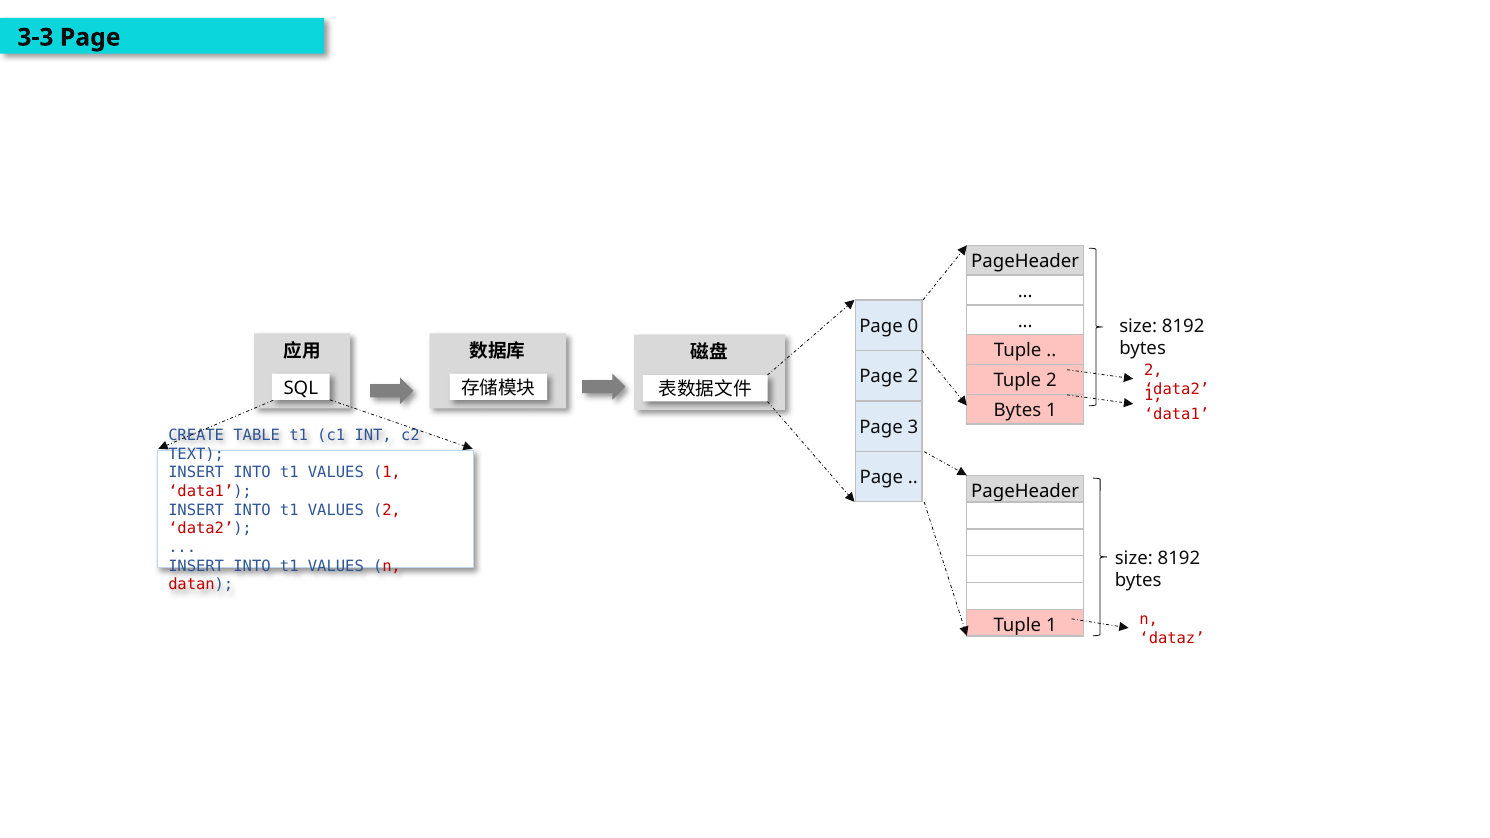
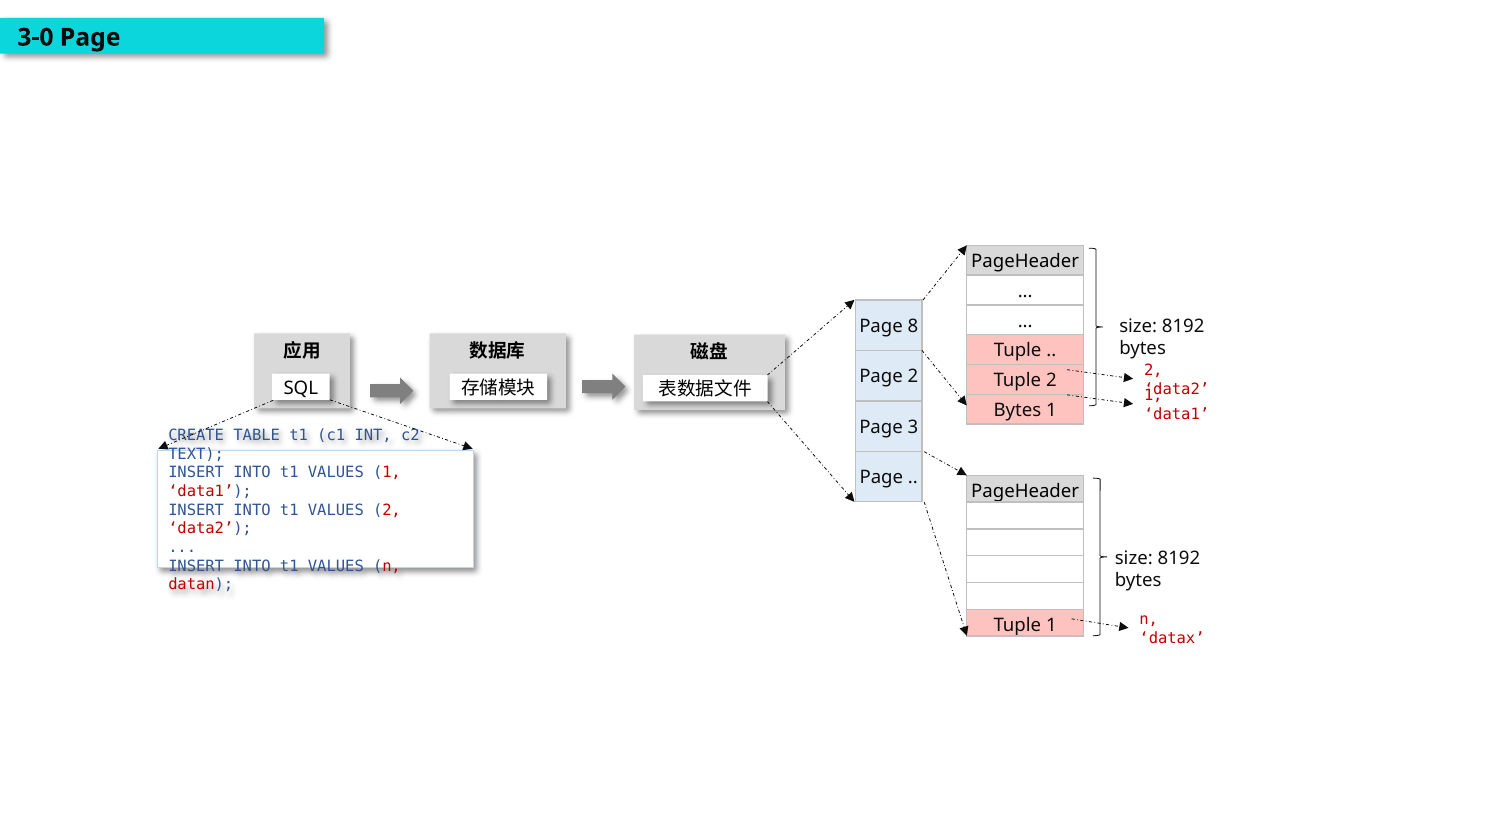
3-3: 3-3 -> 3-0
0: 0 -> 8
dataz: dataz -> datax
